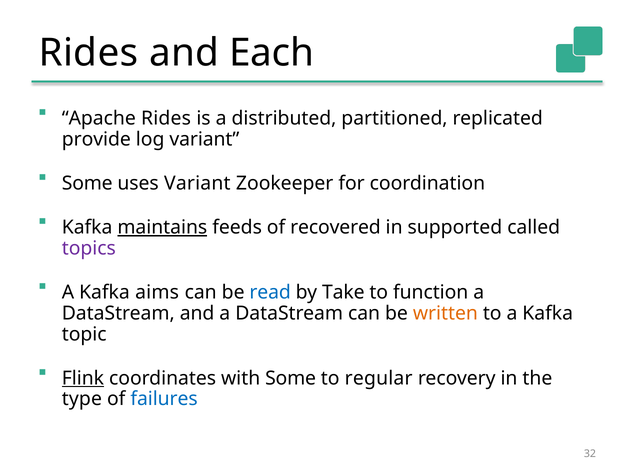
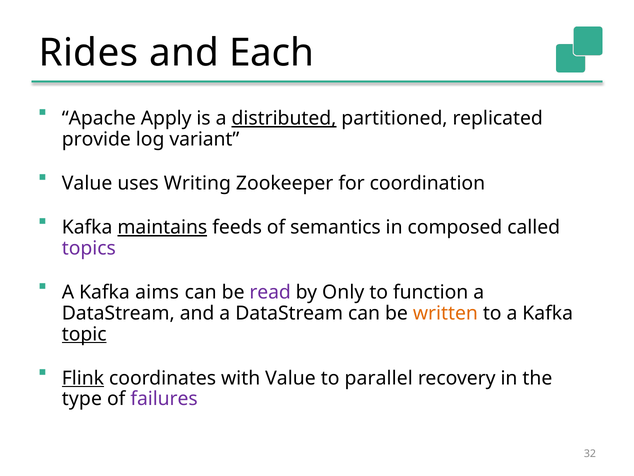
Apache Rides: Rides -> Apply
distributed underline: none -> present
Some at (87, 183): Some -> Value
uses Variant: Variant -> Writing
recovered: recovered -> semantics
supported: supported -> composed
read colour: blue -> purple
Take: Take -> Only
topic underline: none -> present
with Some: Some -> Value
regular: regular -> parallel
failures colour: blue -> purple
